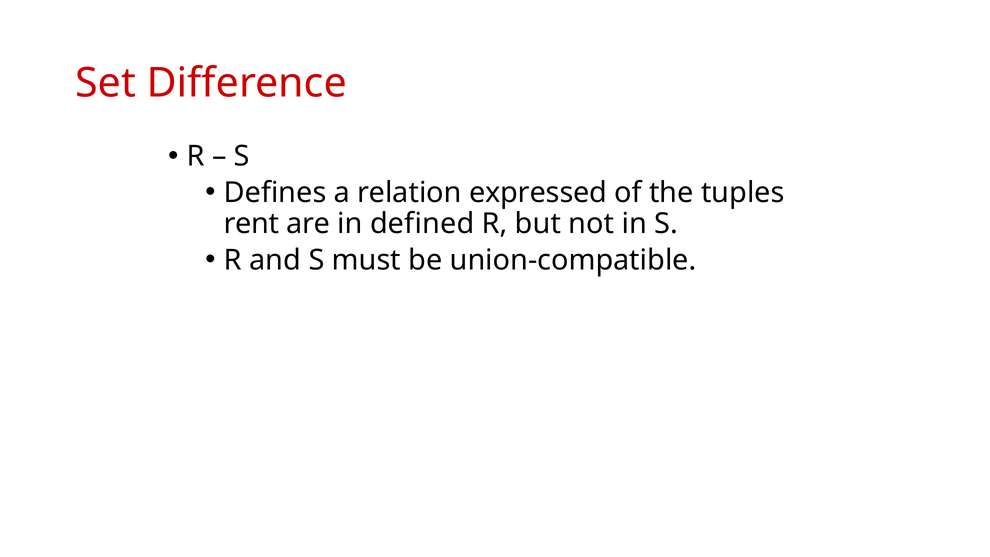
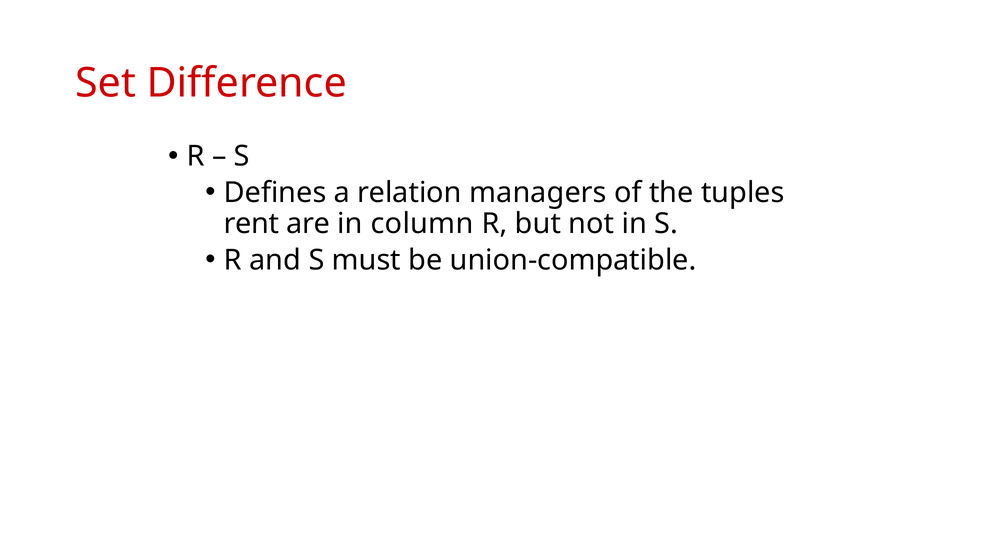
expressed: expressed -> managers
defined: defined -> column
